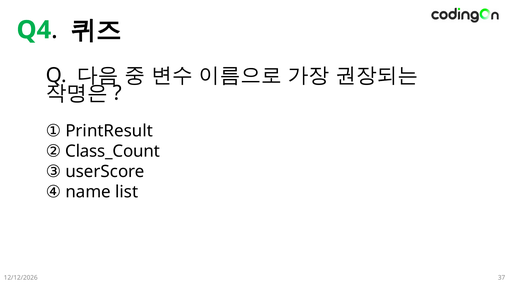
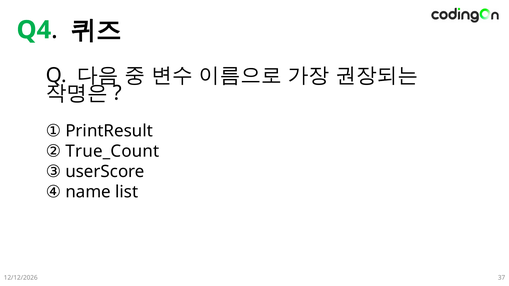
Class_Count: Class_Count -> True_Count
